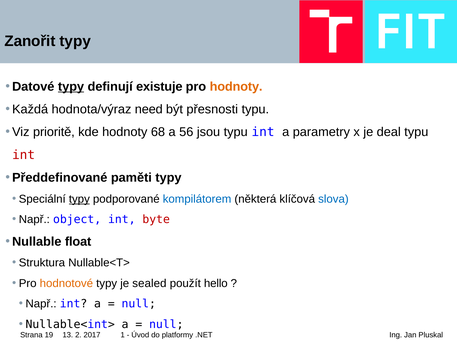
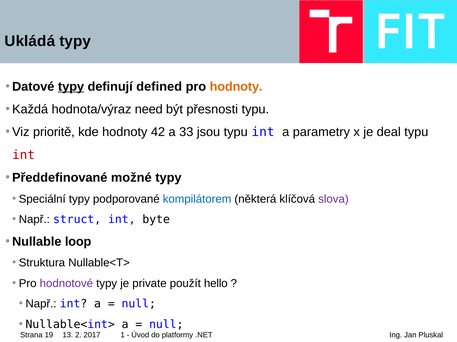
Zanořit: Zanořit -> Ukládá
existuje: existuje -> defined
68: 68 -> 42
56: 56 -> 33
paměti: paměti -> možné
typy at (79, 199) underline: present -> none
slova colour: blue -> purple
object: object -> struct
byte colour: red -> black
float: float -> loop
hodnotové colour: orange -> purple
sealed: sealed -> private
